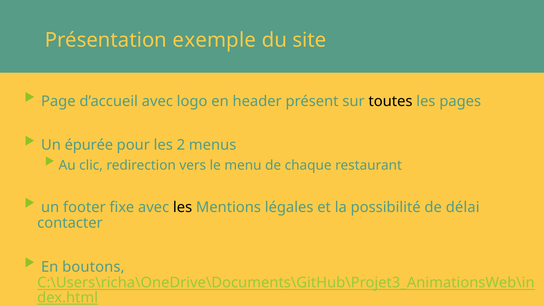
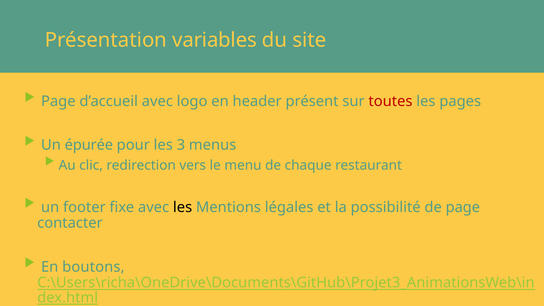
exemple: exemple -> variables
toutes colour: black -> red
2: 2 -> 3
de délai: délai -> page
